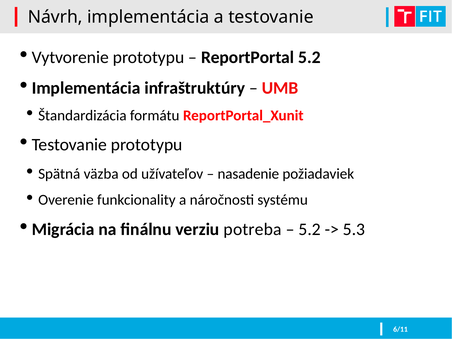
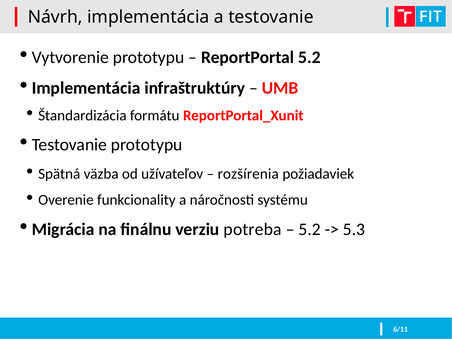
nasadenie: nasadenie -> rozšírenia
